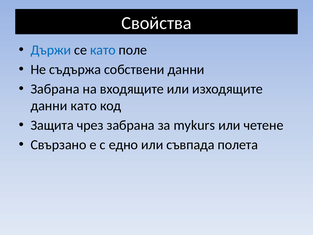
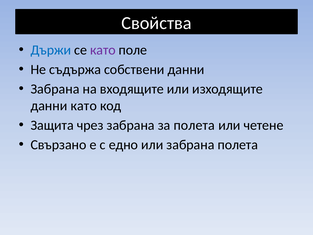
като at (103, 50) colour: blue -> purple
за mykurs: mykurs -> полета
или съвпада: съвпада -> забрана
